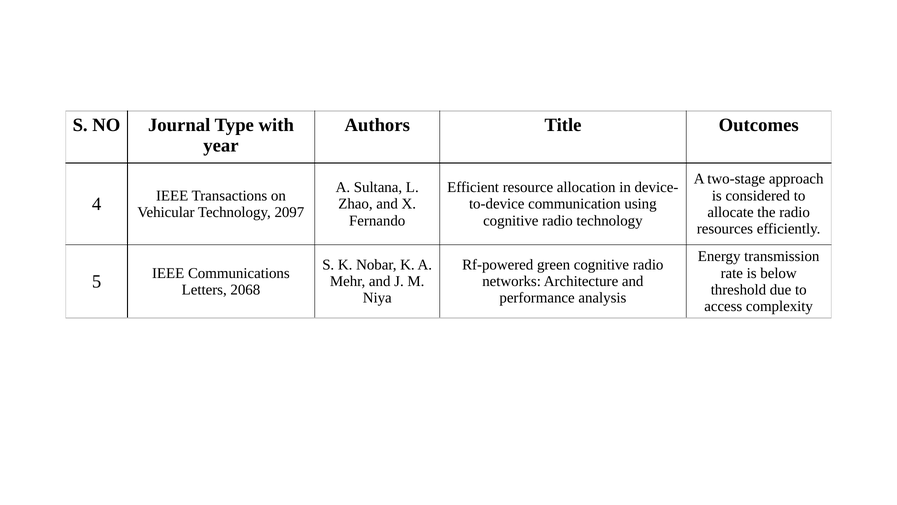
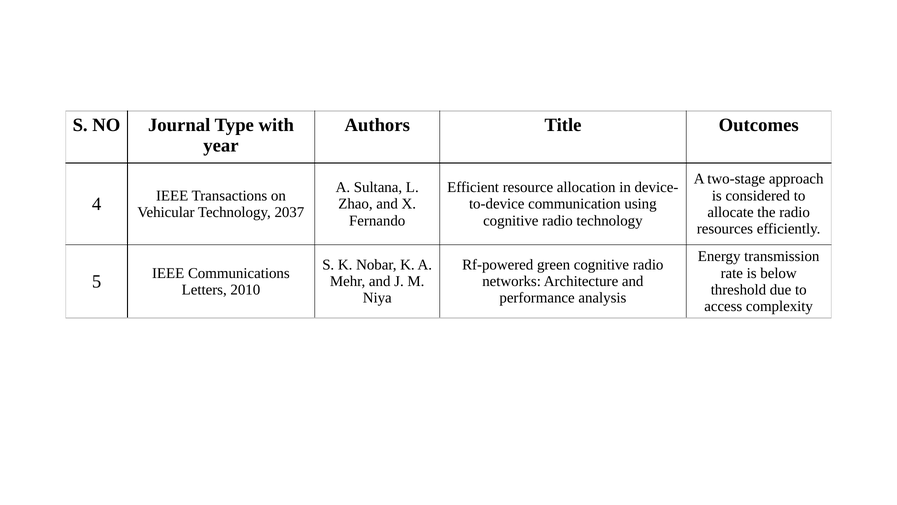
2097: 2097 -> 2037
2068: 2068 -> 2010
